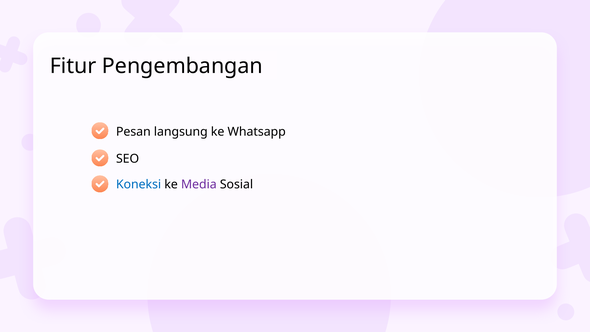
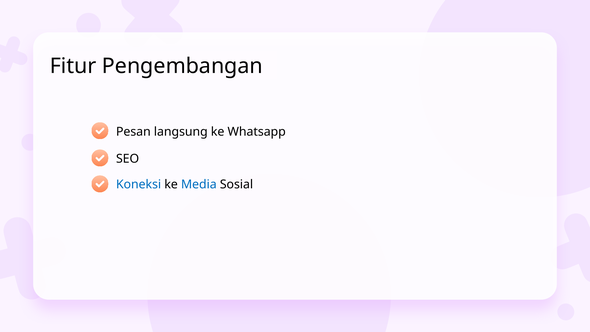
Media colour: purple -> blue
